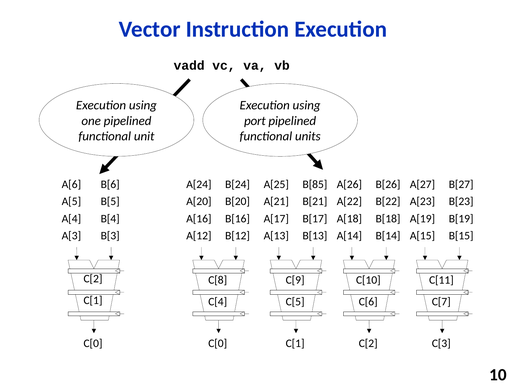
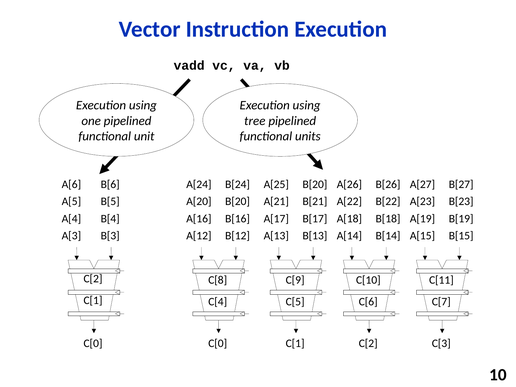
port: port -> tree
A[25 B[85: B[85 -> B[20
